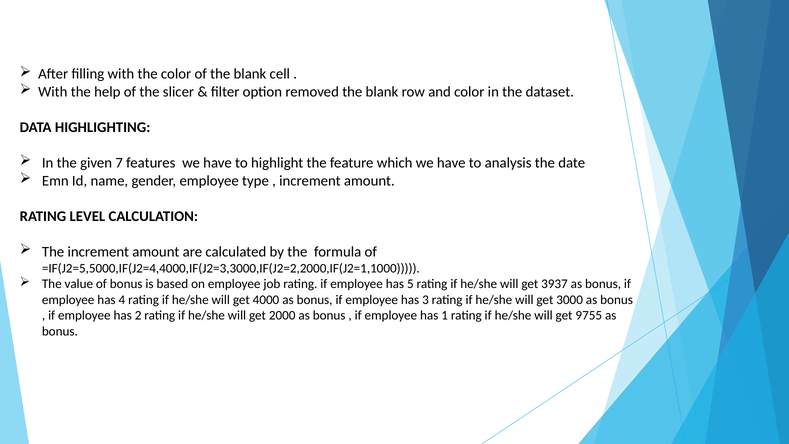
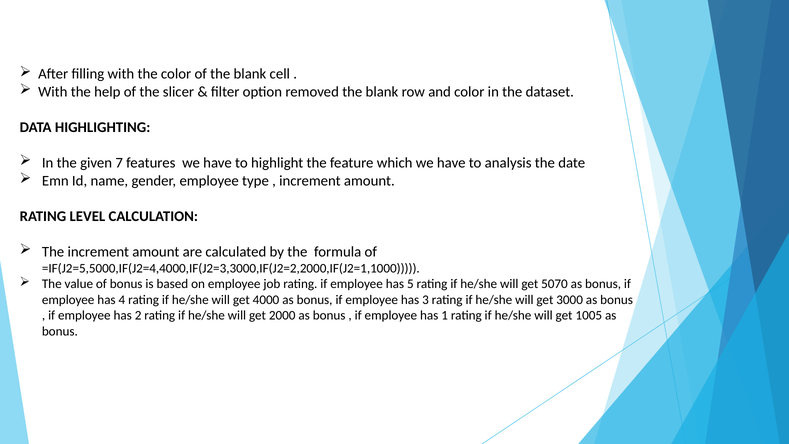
3937: 3937 -> 5070
9755: 9755 -> 1005
